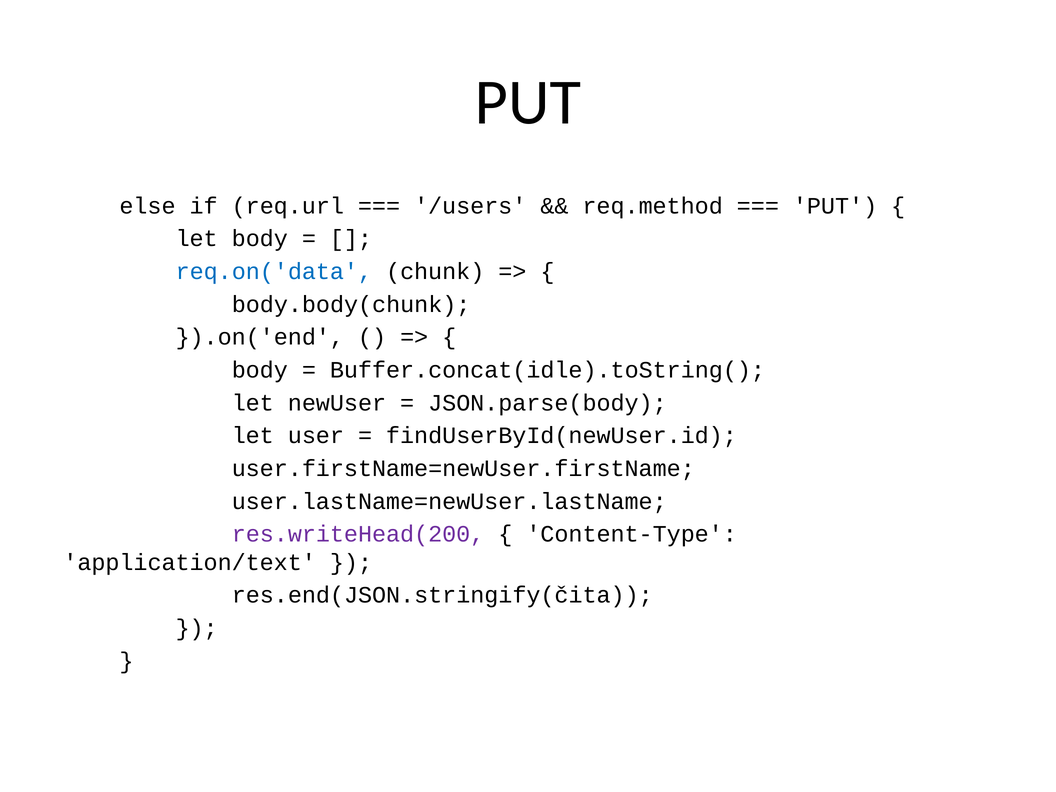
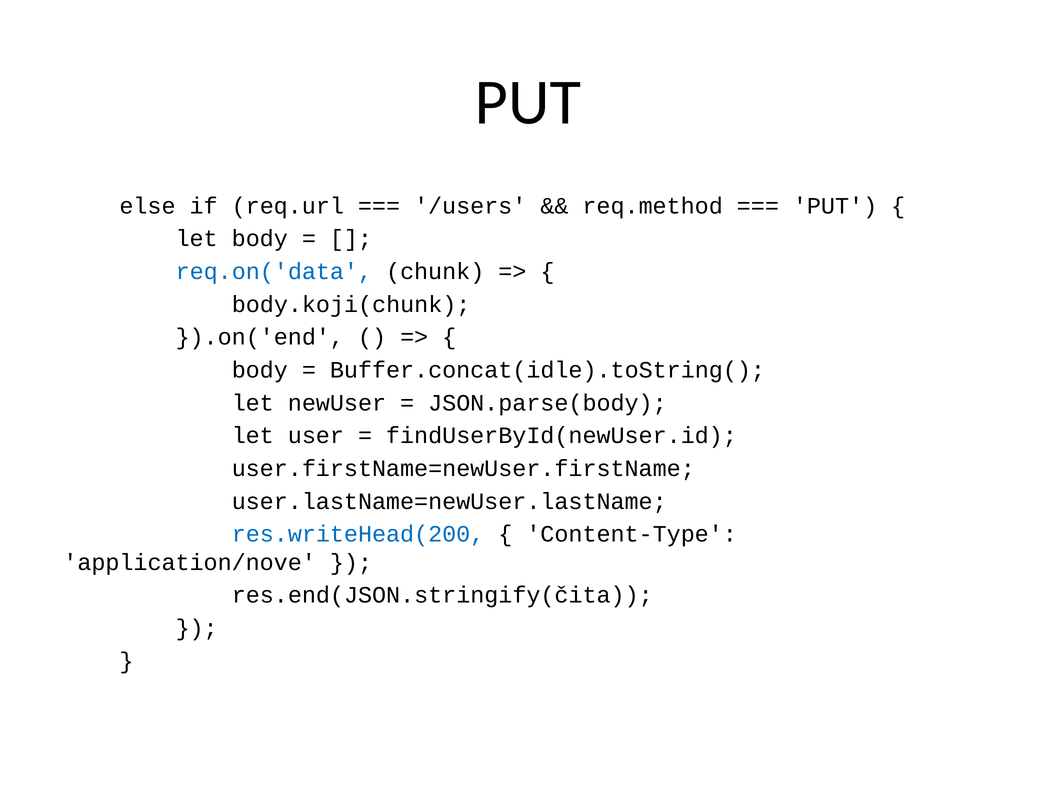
body.body(chunk: body.body(chunk -> body.koji(chunk
res.writeHead(200 colour: purple -> blue
application/text: application/text -> application/nove
